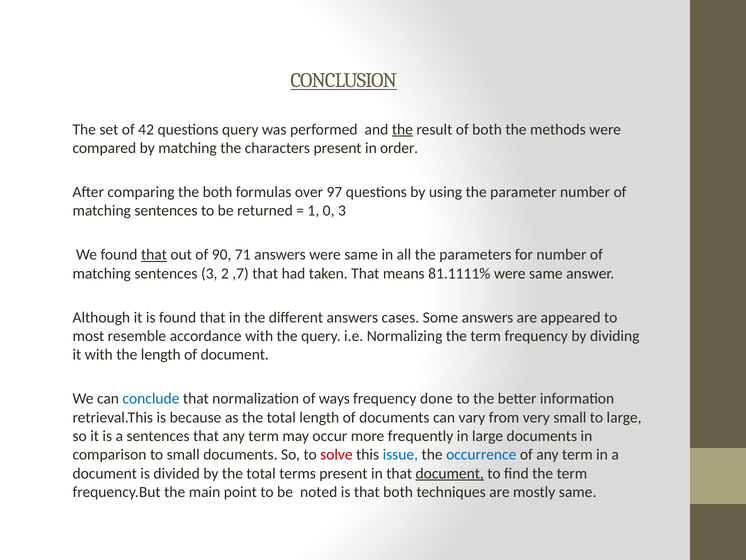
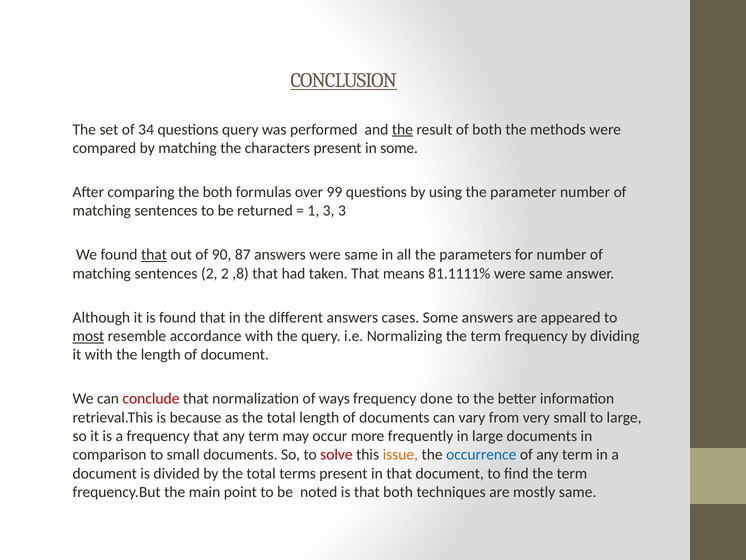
42: 42 -> 34
in order: order -> some
97: 97 -> 99
1 0: 0 -> 3
71: 71 -> 87
sentences 3: 3 -> 2
,7: ,7 -> ,8
most underline: none -> present
conclude colour: blue -> red
a sentences: sentences -> frequency
issue colour: blue -> orange
document at (450, 473) underline: present -> none
